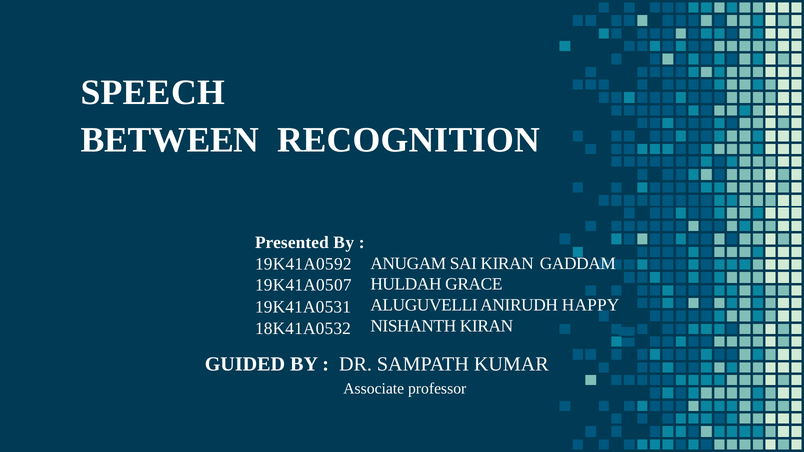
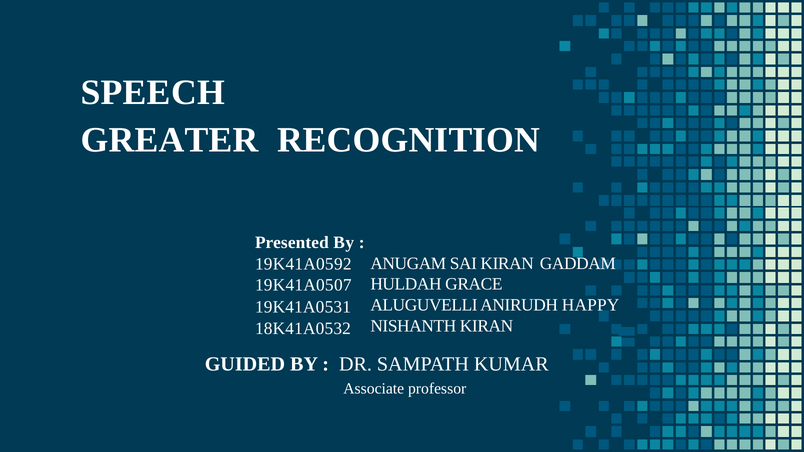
BETWEEN: BETWEEN -> GREATER
